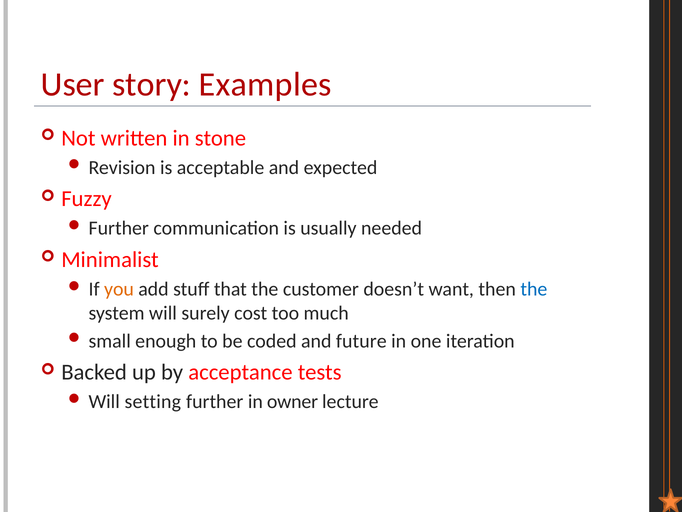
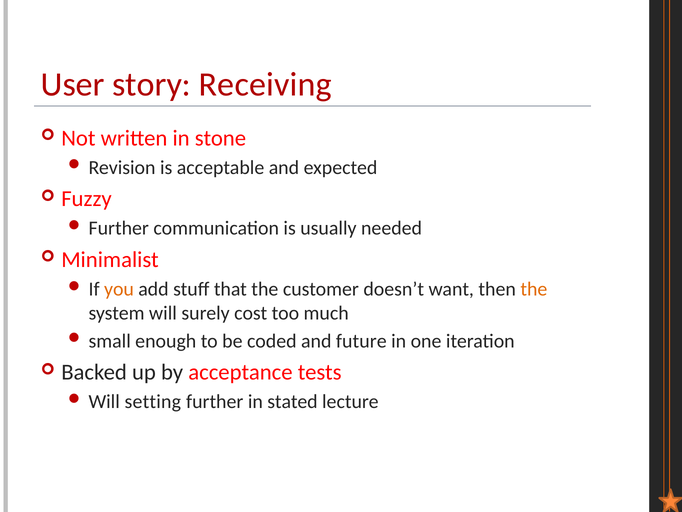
Examples: Examples -> Receiving
the at (534, 289) colour: blue -> orange
owner: owner -> stated
